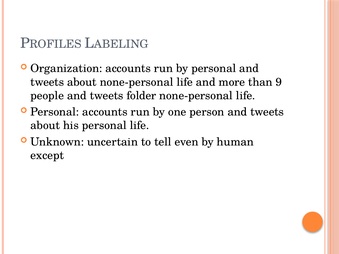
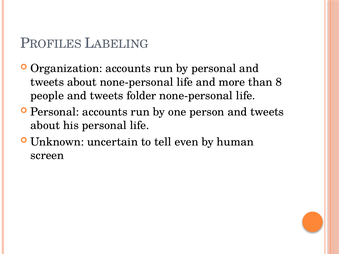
9: 9 -> 8
except: except -> screen
